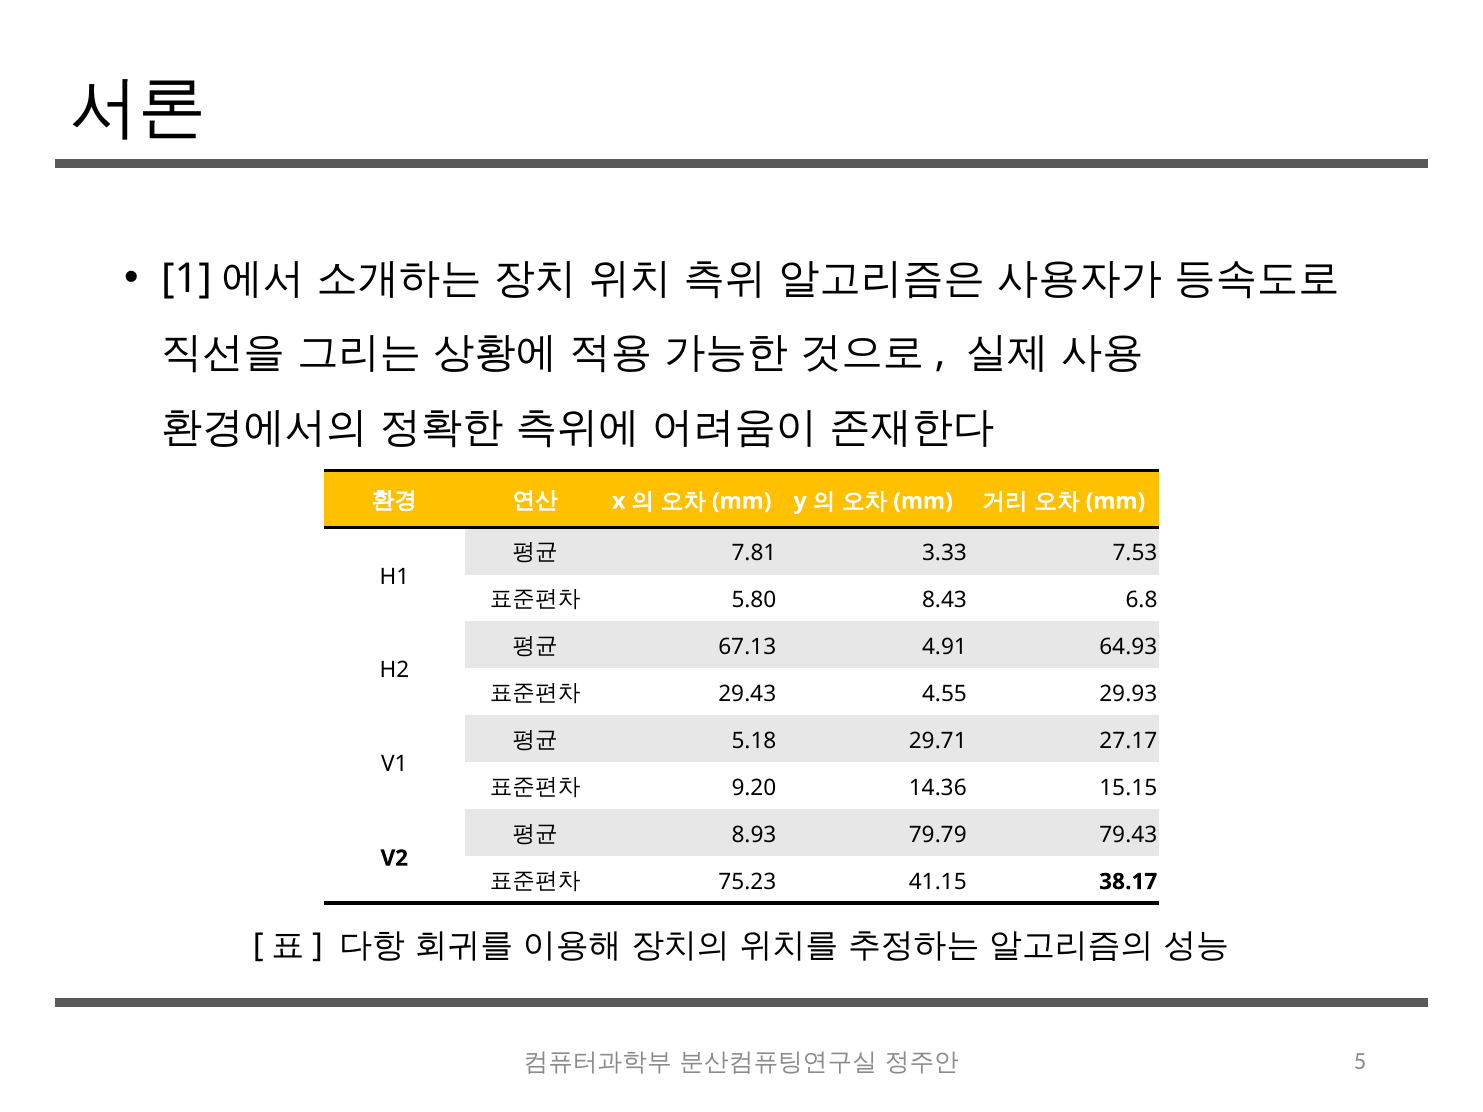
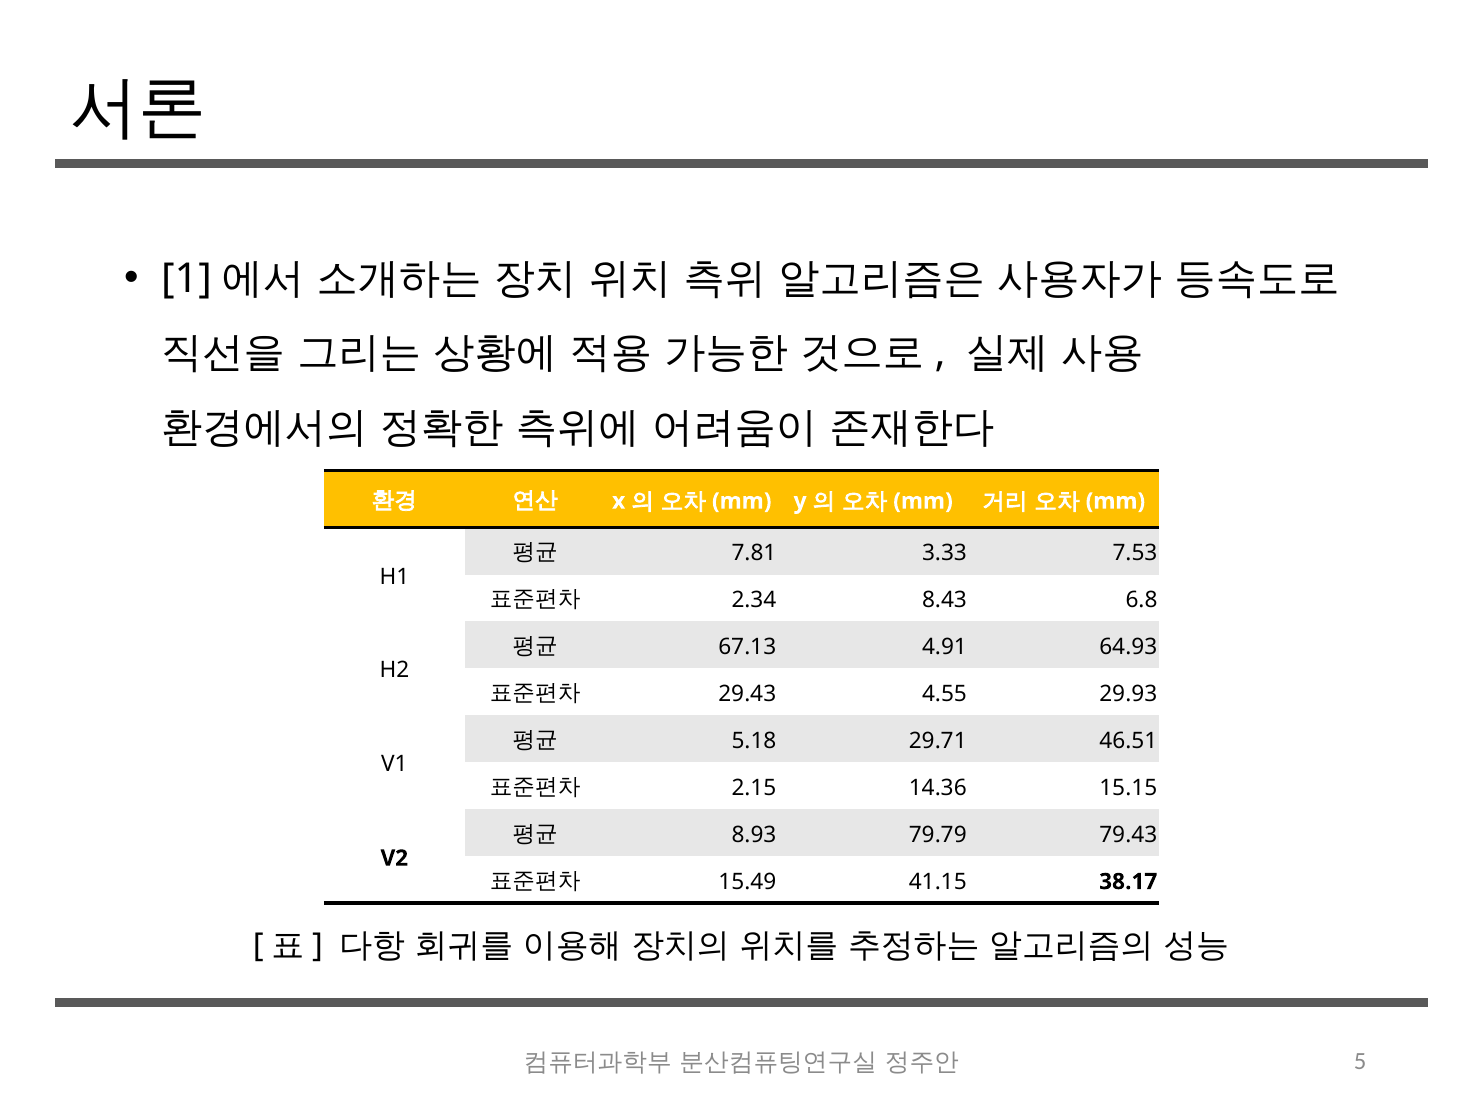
5.80: 5.80 -> 2.34
27.17: 27.17 -> 46.51
9.20: 9.20 -> 2.15
75.23: 75.23 -> 15.49
